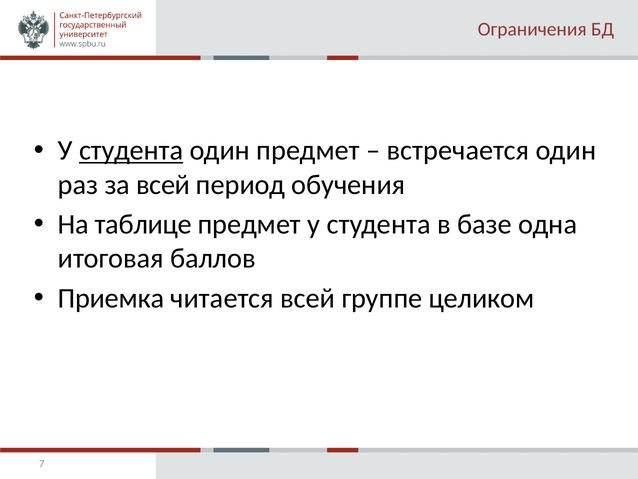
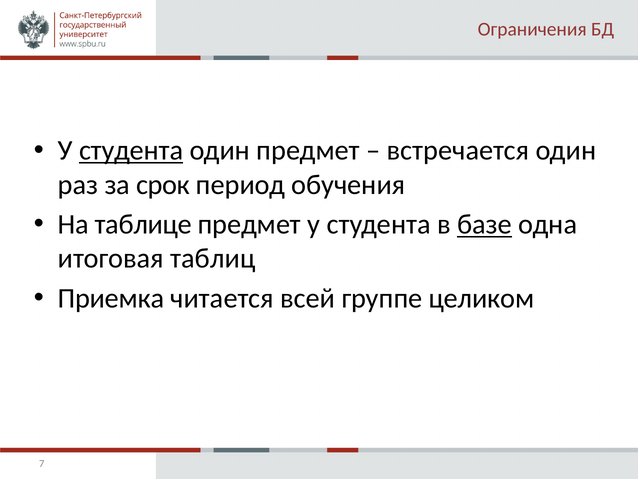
за всей: всей -> срок
базе underline: none -> present
баллов: баллов -> таблиц
